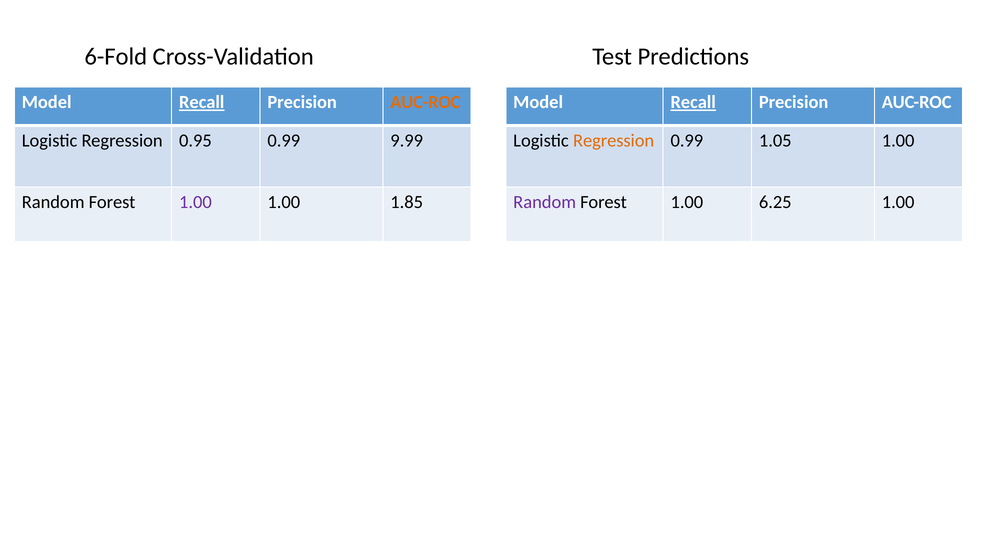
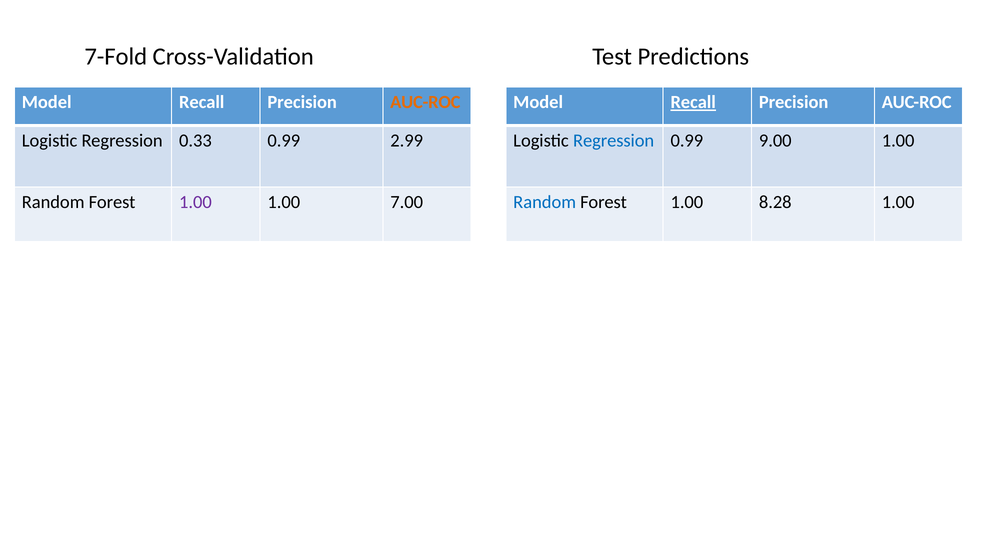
6-Fold: 6-Fold -> 7-Fold
Recall at (202, 102) underline: present -> none
0.95: 0.95 -> 0.33
9.99: 9.99 -> 2.99
Regression at (614, 141) colour: orange -> blue
1.05: 1.05 -> 9.00
1.85: 1.85 -> 7.00
Random at (545, 202) colour: purple -> blue
6.25: 6.25 -> 8.28
